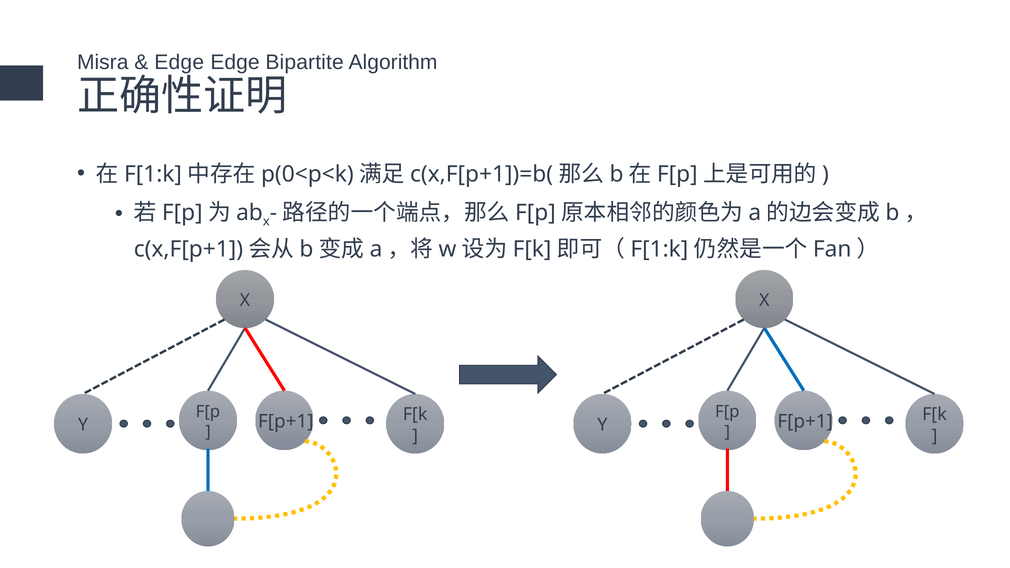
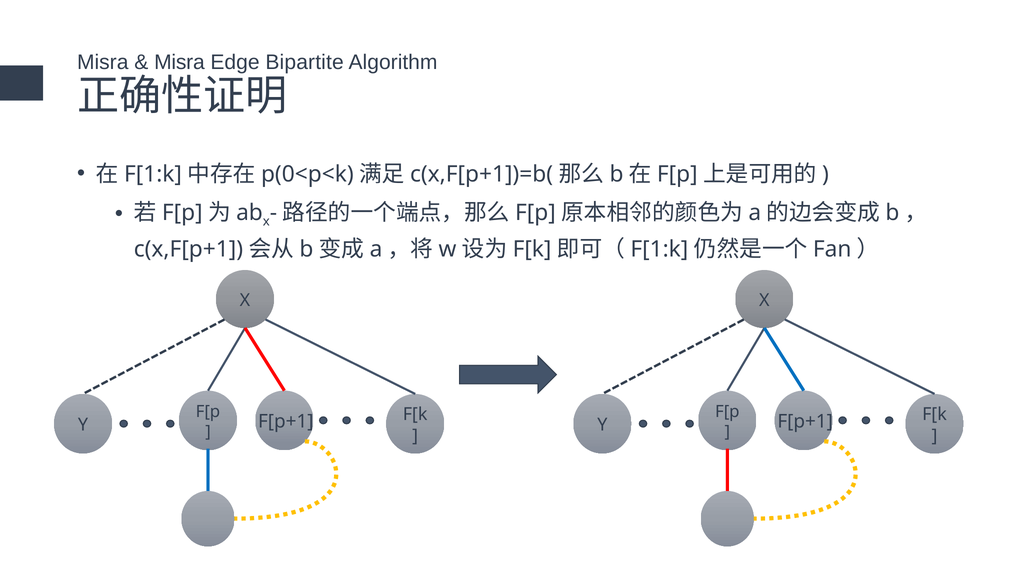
Edge at (179, 62): Edge -> Misra
